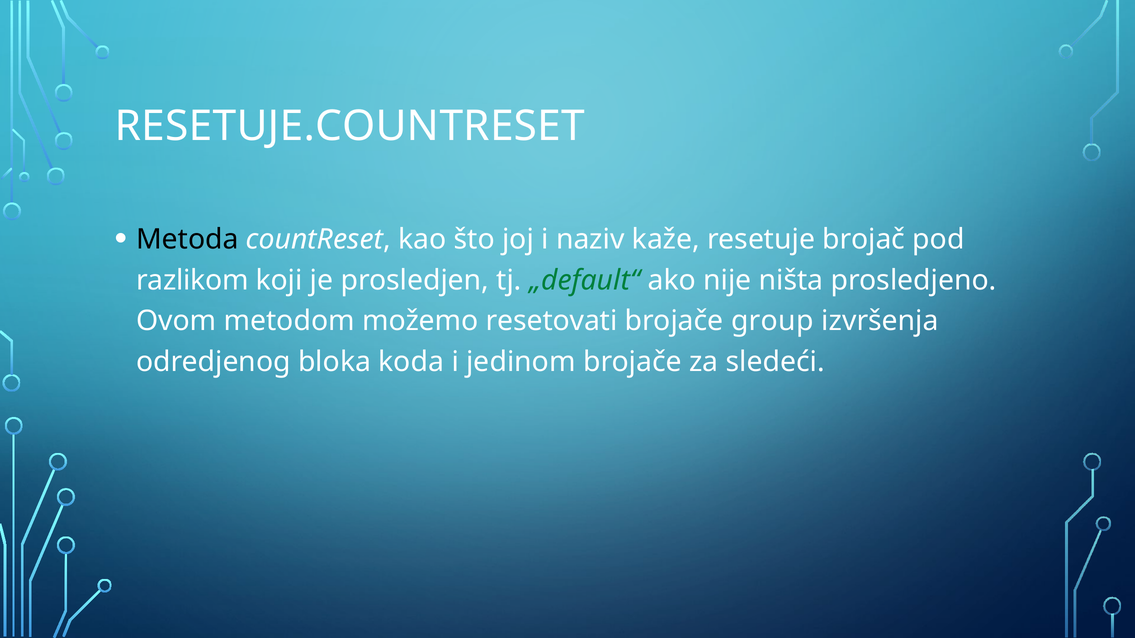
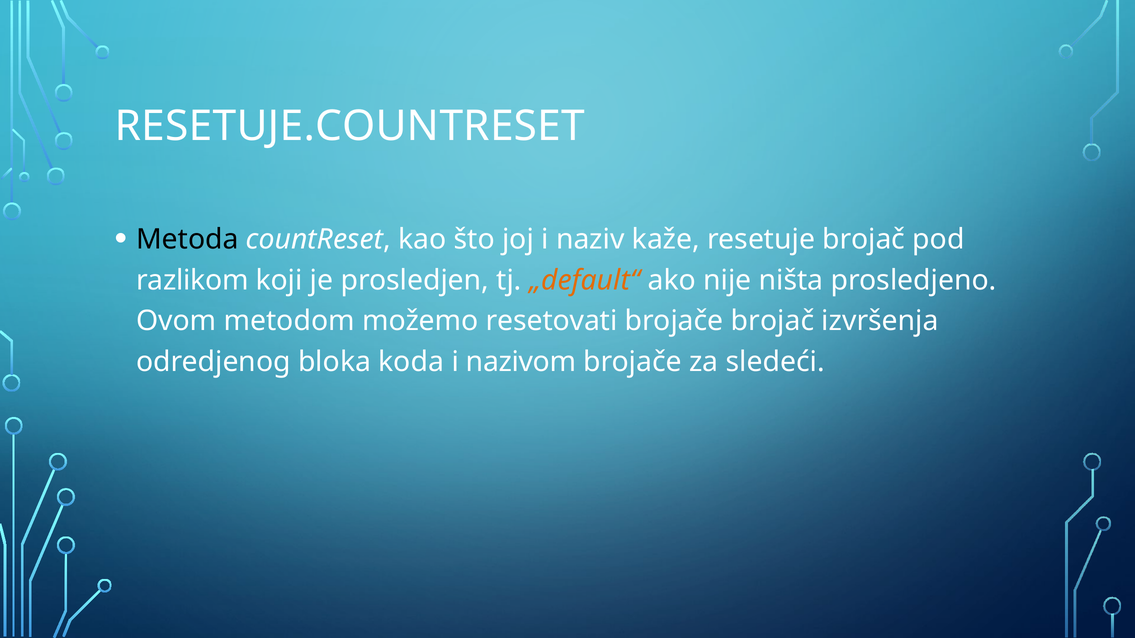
„default“ colour: green -> orange
brojače group: group -> brojač
jedinom: jedinom -> nazivom
